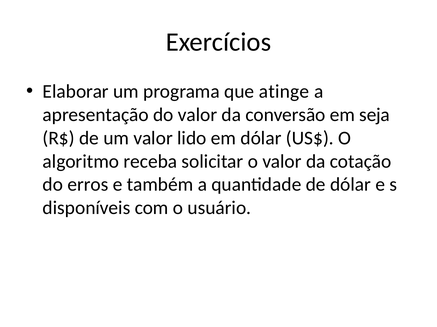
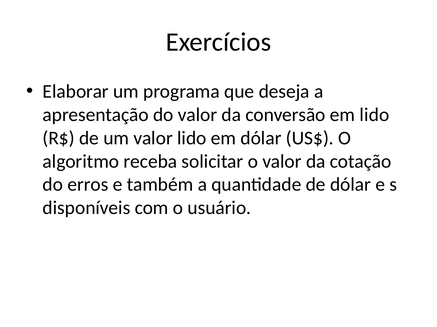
atinge: atinge -> deseja
em seja: seja -> lido
